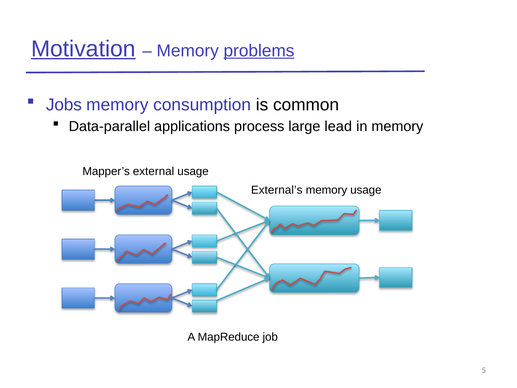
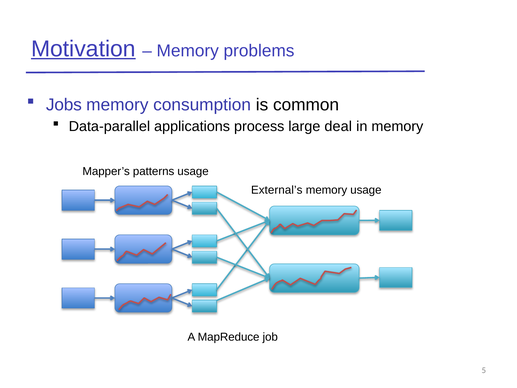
problems underline: present -> none
lead: lead -> deal
external: external -> patterns
